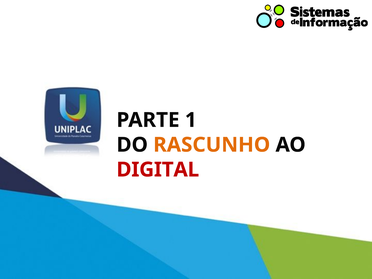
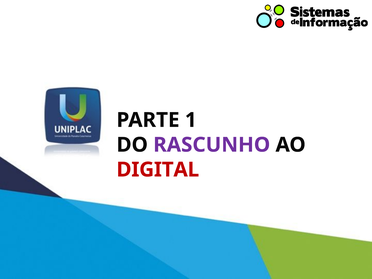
RASCUNHO colour: orange -> purple
